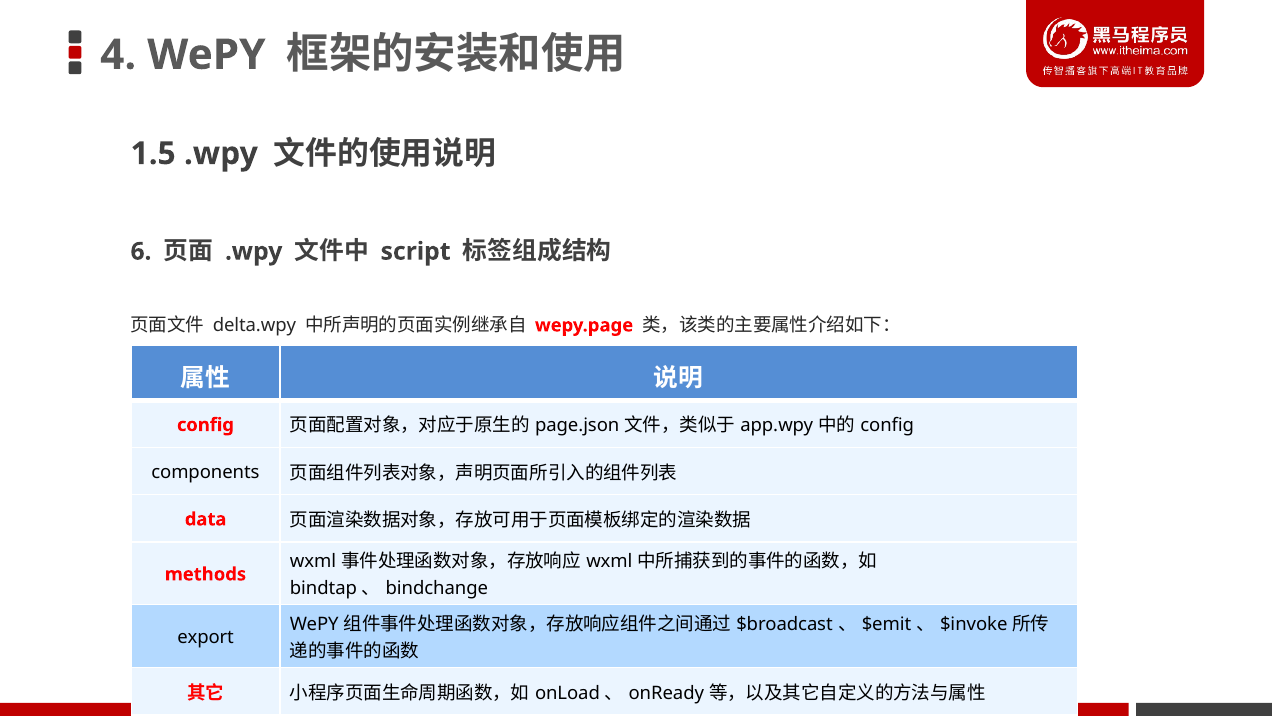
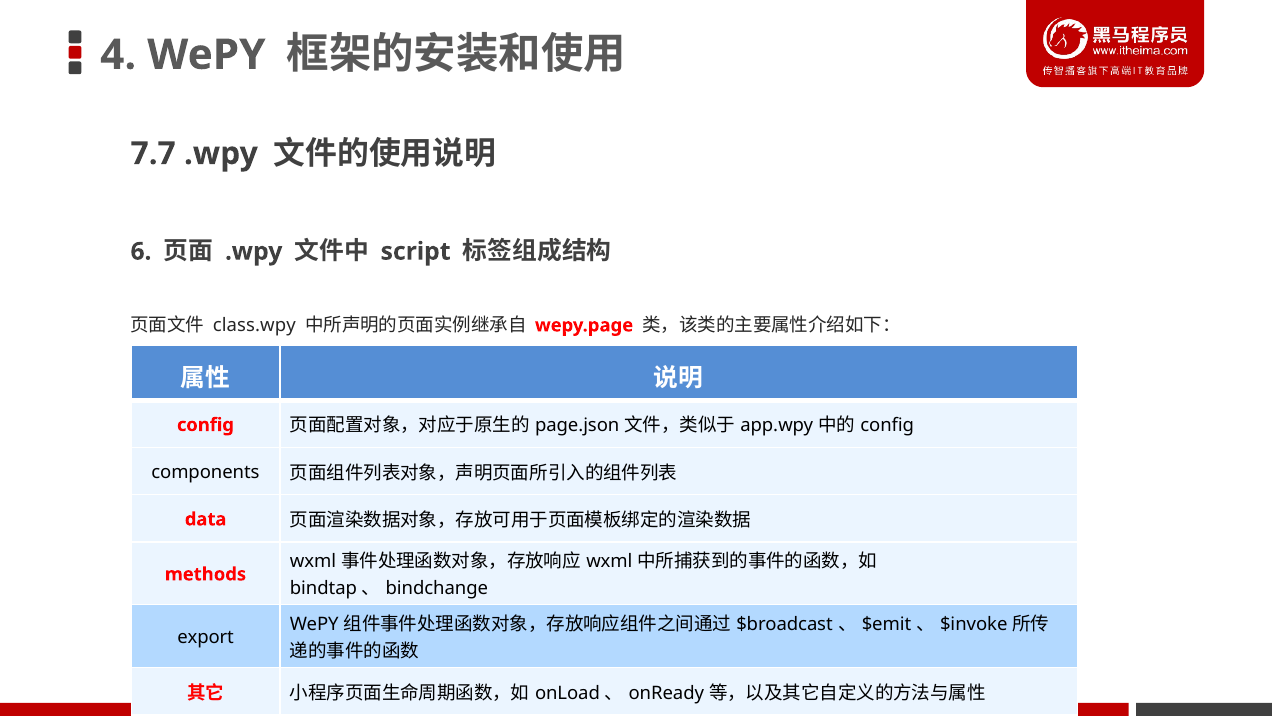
1.5: 1.5 -> 7.7
delta.wpy: delta.wpy -> class.wpy
